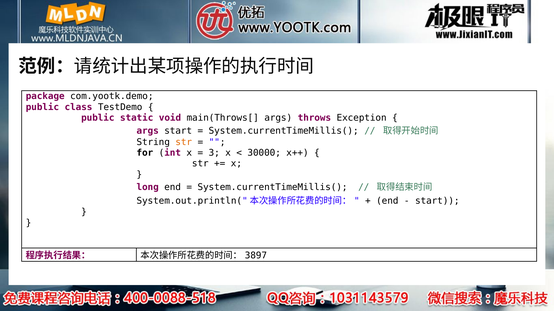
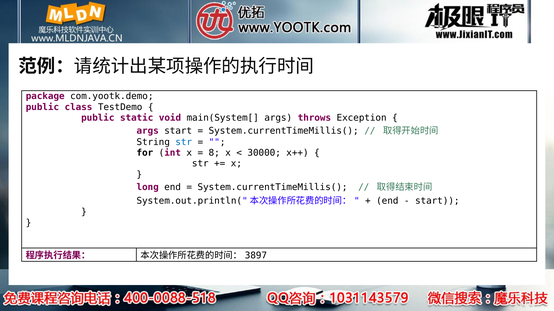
main(Throws[: main(Throws[ -> main(System[
str at (184, 142) colour: orange -> blue
3: 3 -> 8
